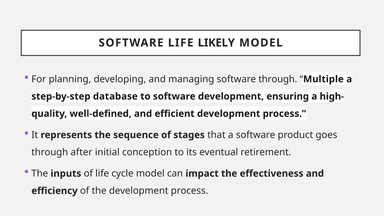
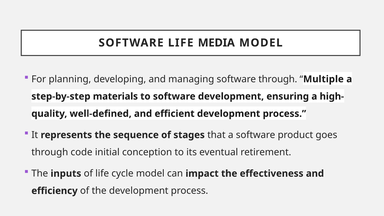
LIKELY: LIKELY -> MEDIA
database: database -> materials
after: after -> code
